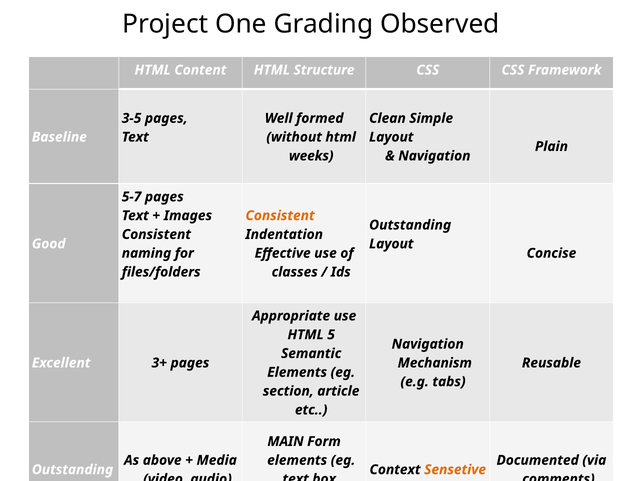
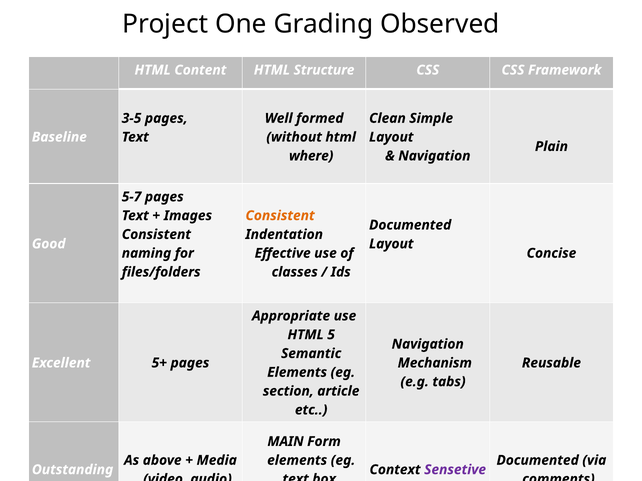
weeks: weeks -> where
Outstanding at (410, 225): Outstanding -> Documented
3+: 3+ -> 5+
Sensetive colour: orange -> purple
